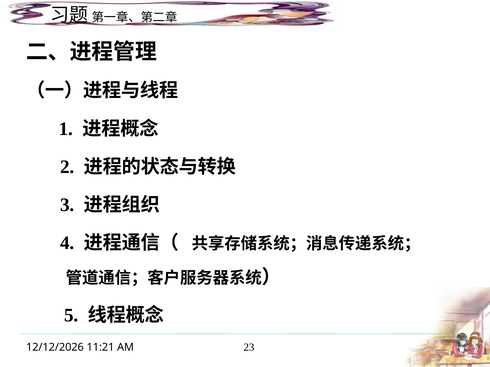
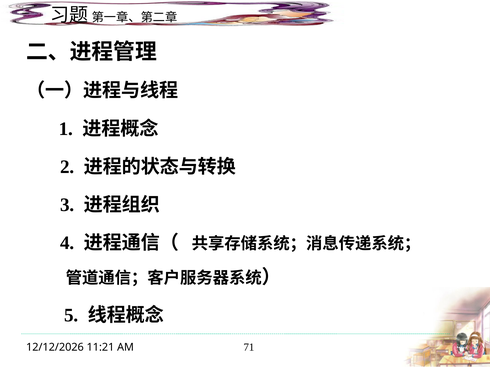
23: 23 -> 71
